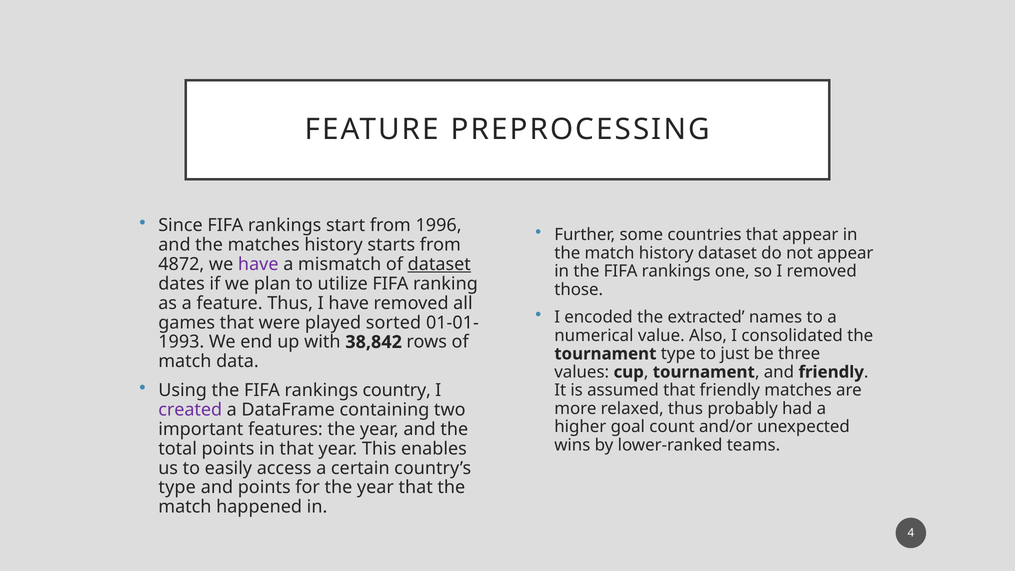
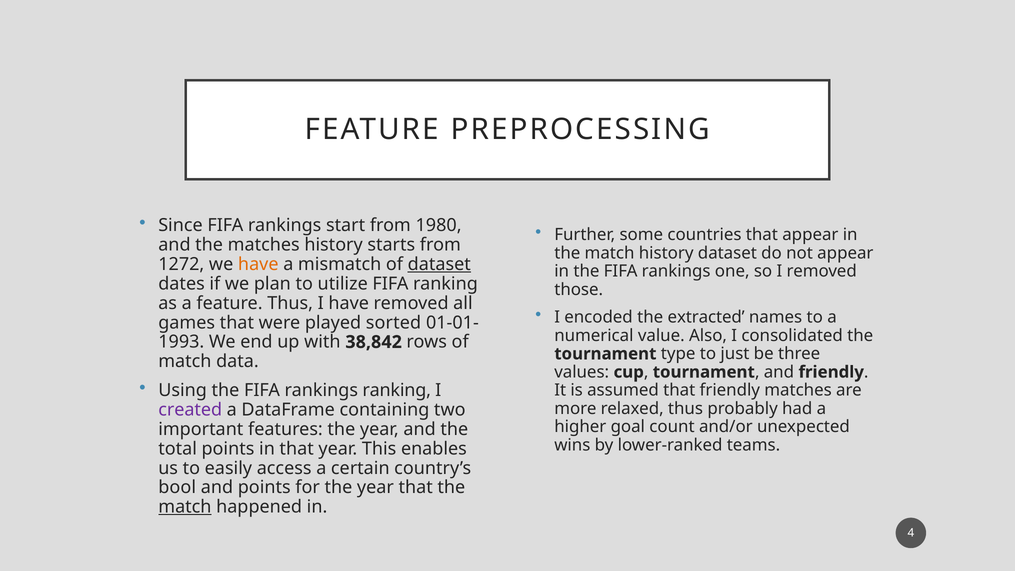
1996: 1996 -> 1980
4872: 4872 -> 1272
have at (258, 264) colour: purple -> orange
rankings country: country -> ranking
type at (177, 487): type -> bool
match at (185, 507) underline: none -> present
